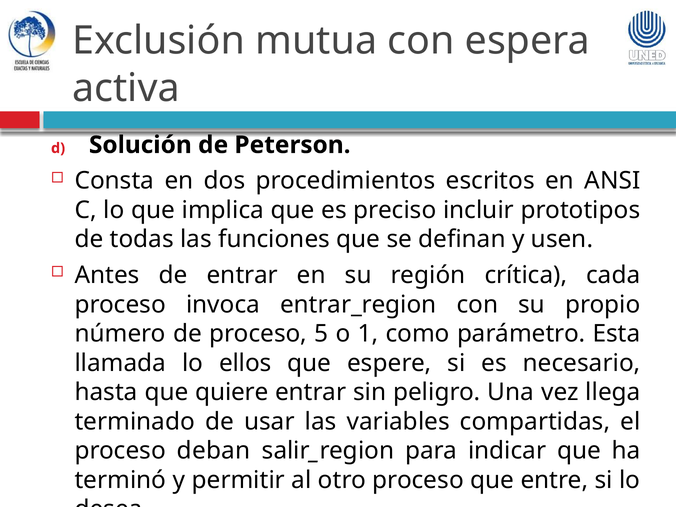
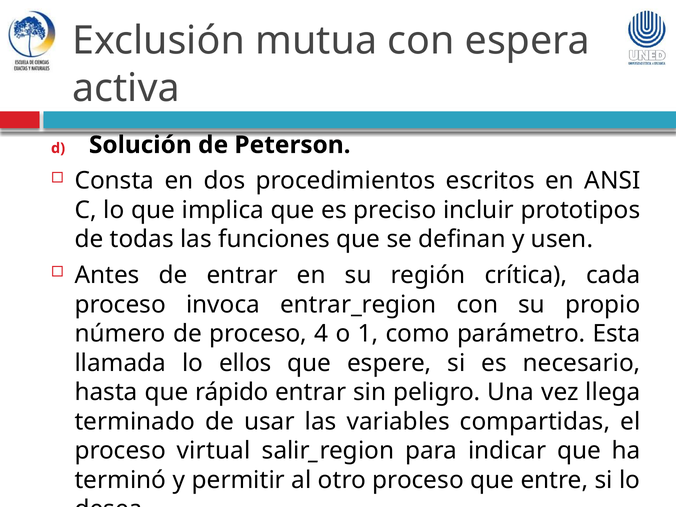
5: 5 -> 4
quiere: quiere -> rápido
deban: deban -> virtual
